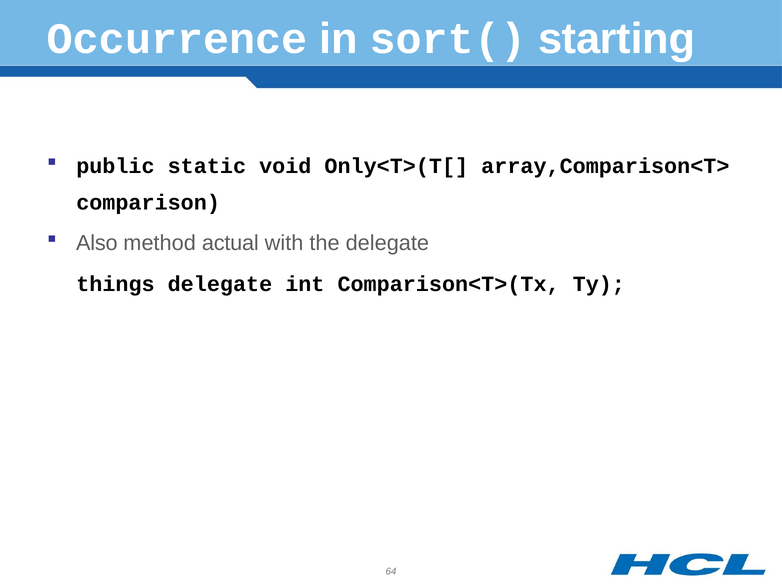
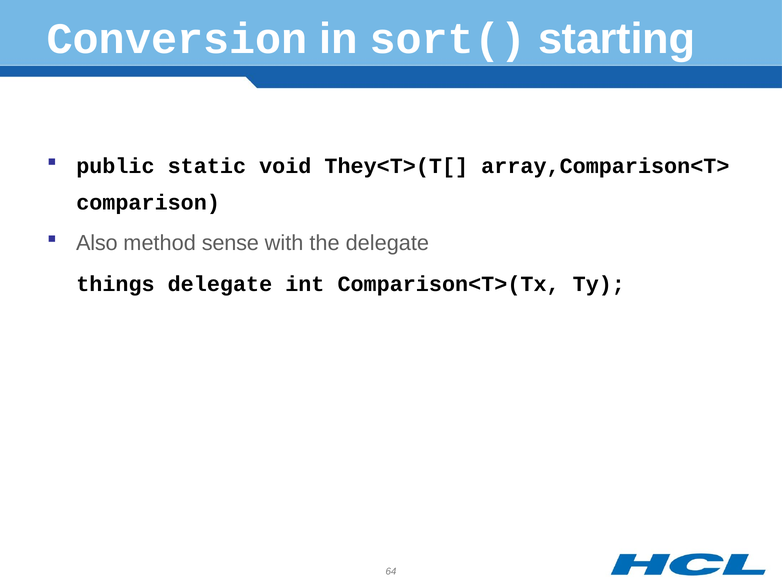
Occurrence: Occurrence -> Conversion
Only<T>(T[: Only<T>(T[ -> They<T>(T[
actual: actual -> sense
